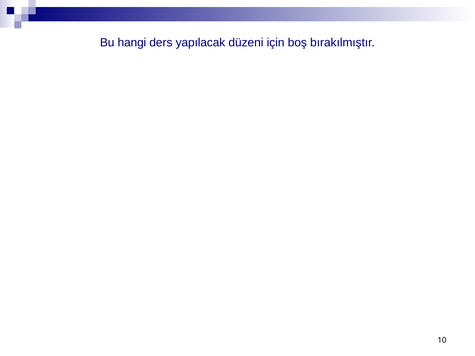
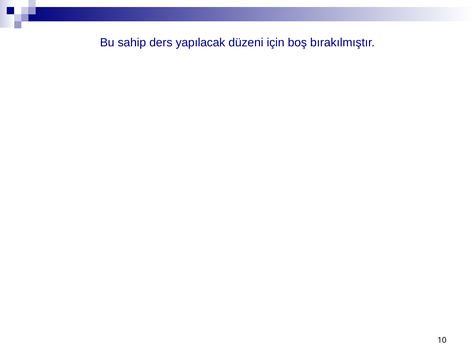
hangi: hangi -> sahip
